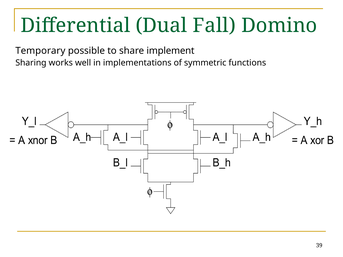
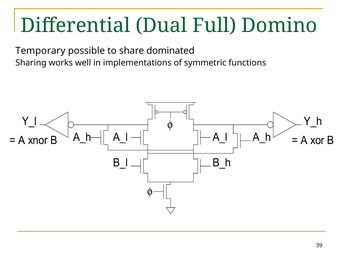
Fall: Fall -> Full
implement: implement -> dominated
